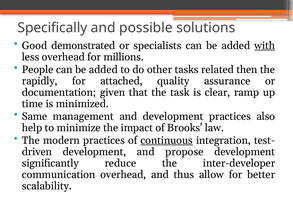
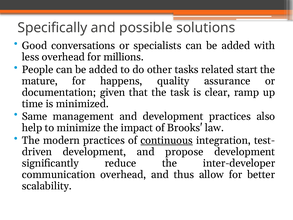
demonstrated: demonstrated -> conversations
with underline: present -> none
then: then -> start
rapidly: rapidly -> mature
attached: attached -> happens
